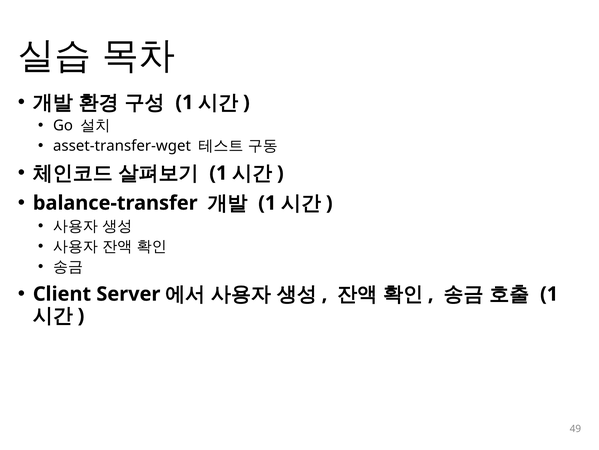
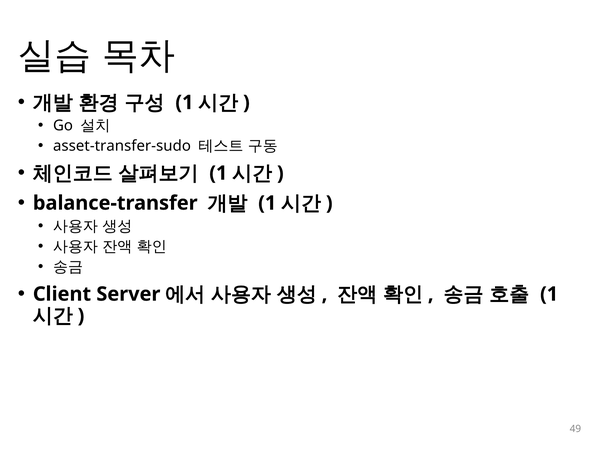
asset-transfer-wget: asset-transfer-wget -> asset-transfer-sudo
